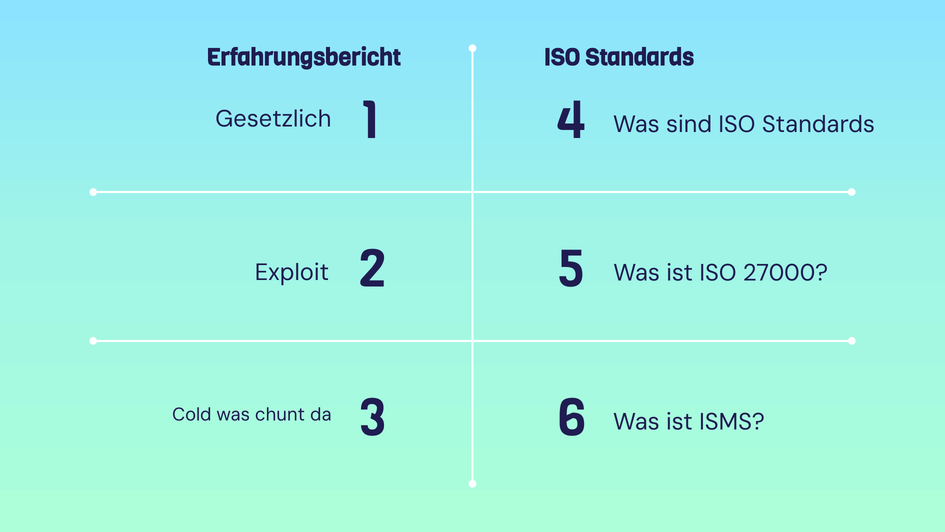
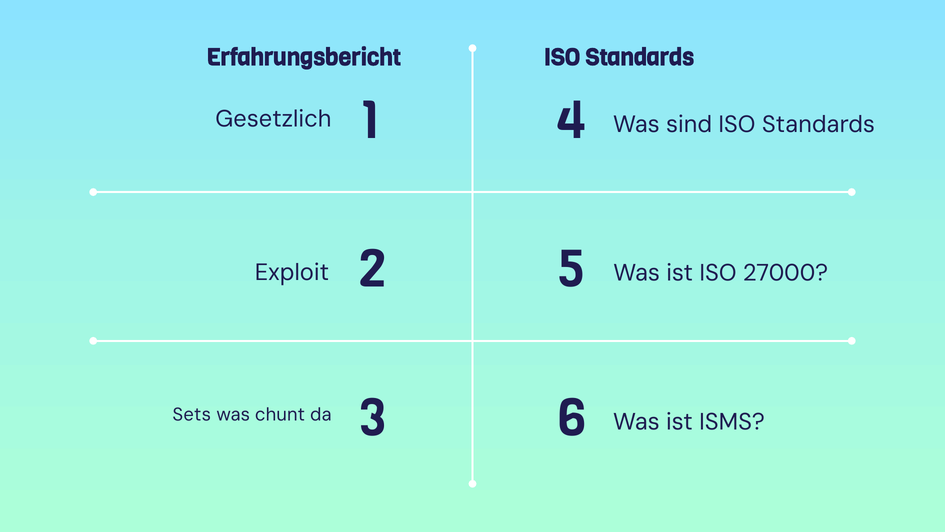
Cold: Cold -> Sets
